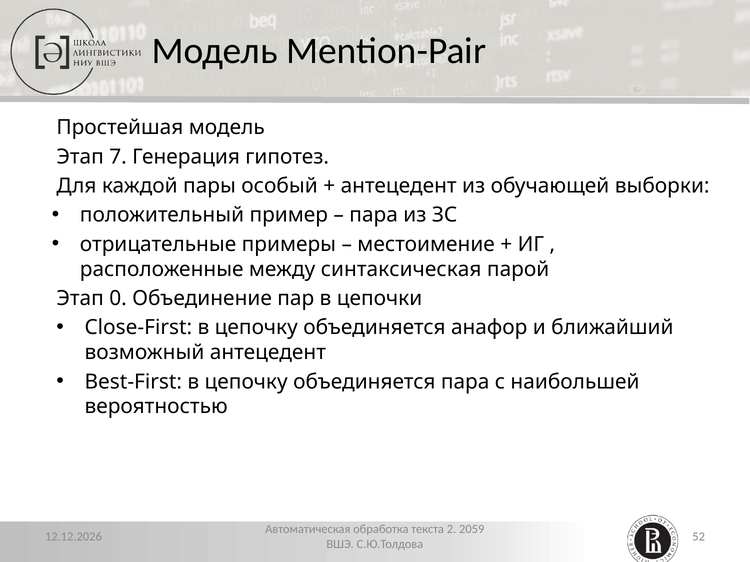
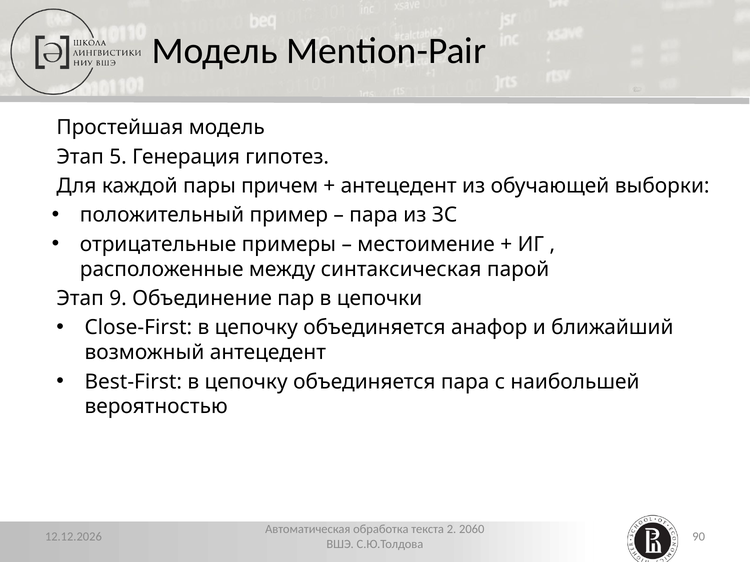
7: 7 -> 5
особый: особый -> причем
0: 0 -> 9
2059: 2059 -> 2060
52: 52 -> 90
